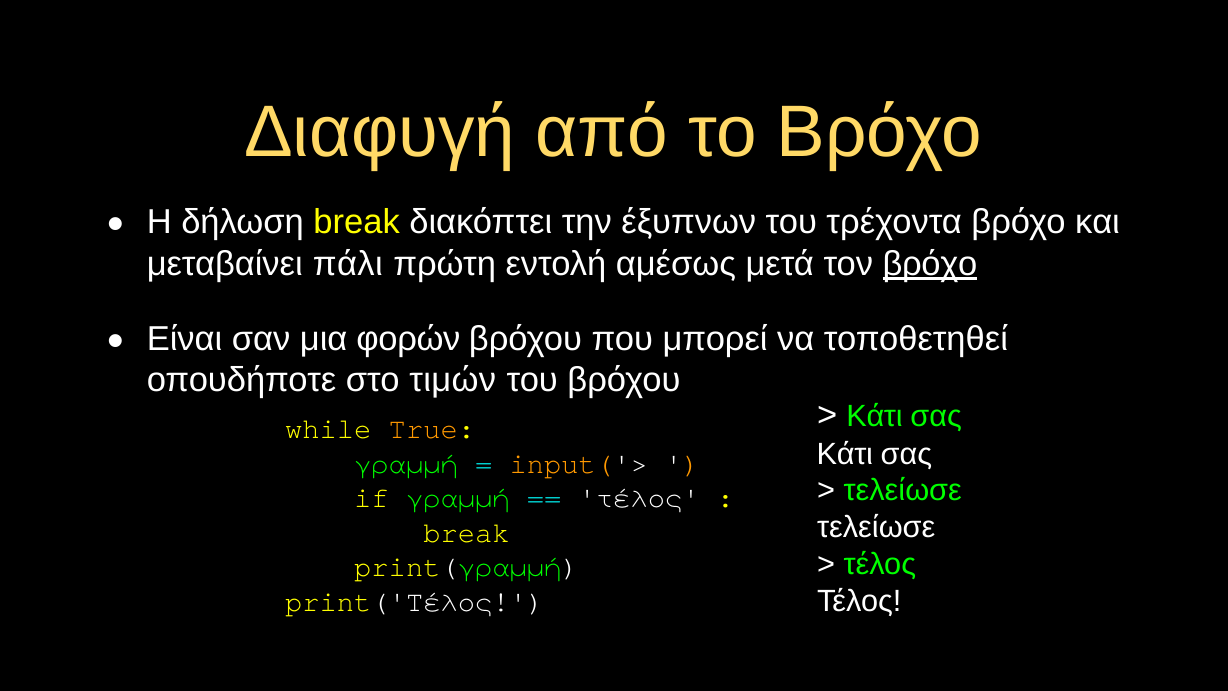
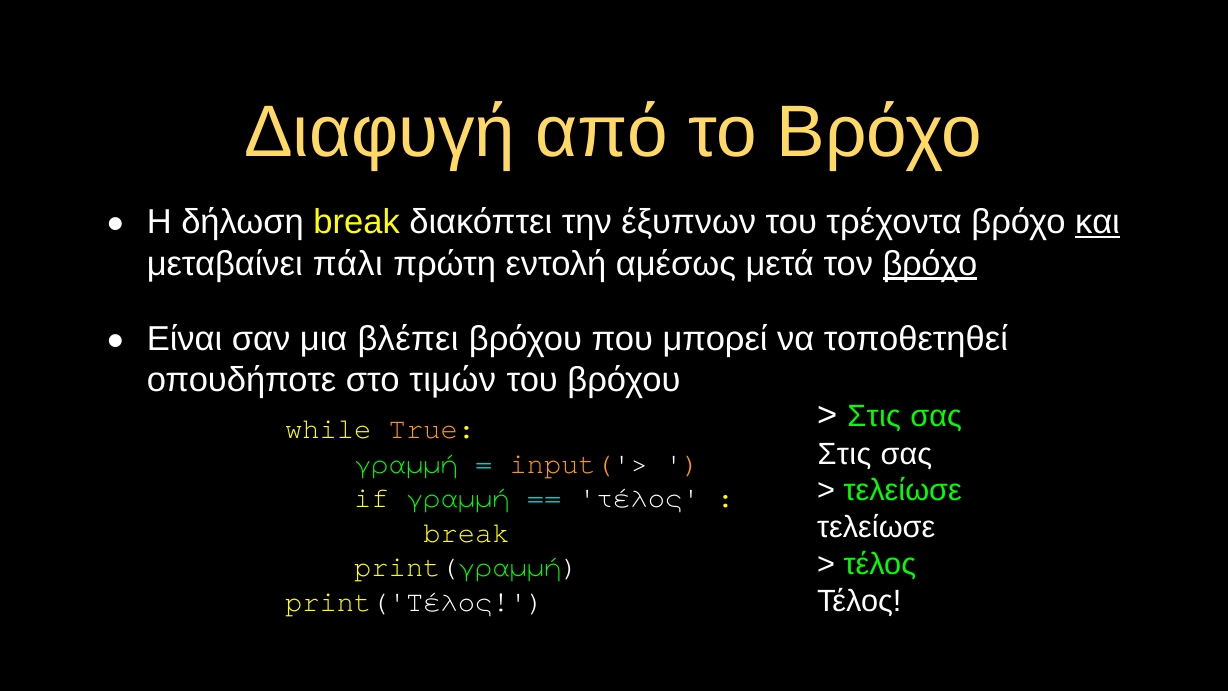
και underline: none -> present
φορών: φορών -> βλέπει
Κάτι at (875, 416): Κάτι -> Στις
Κάτι at (845, 454): Κάτι -> Στις
